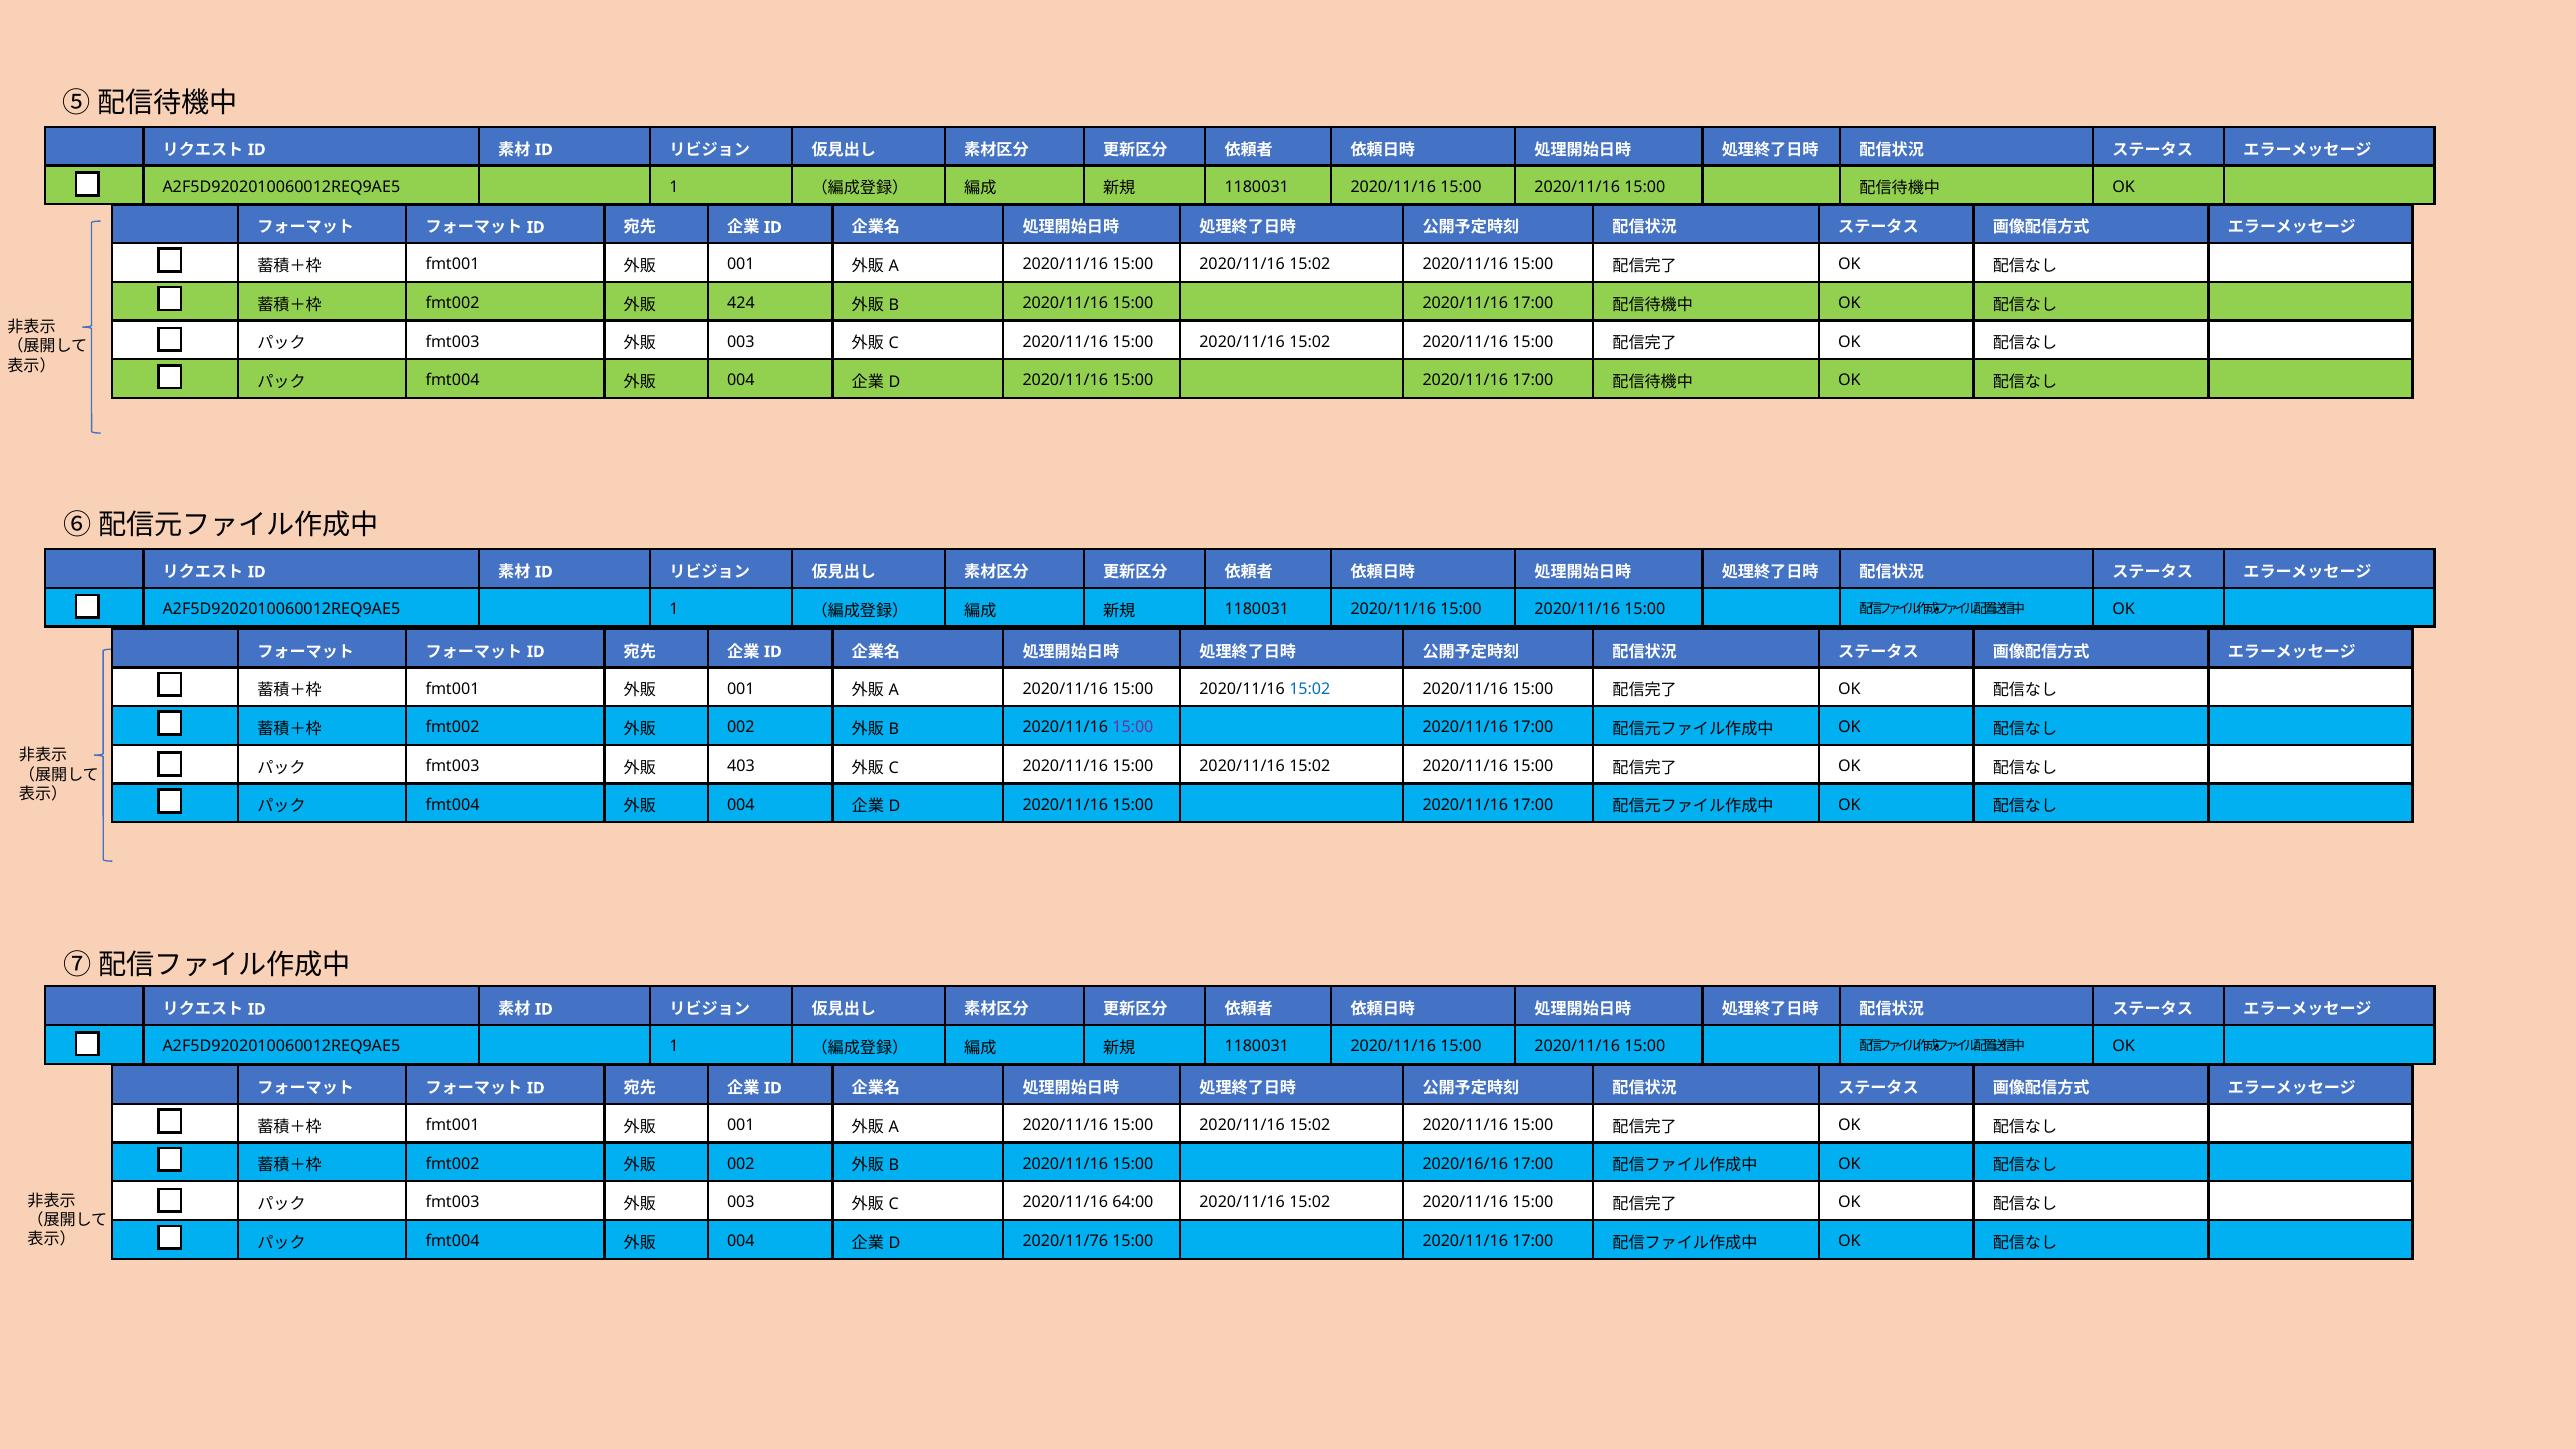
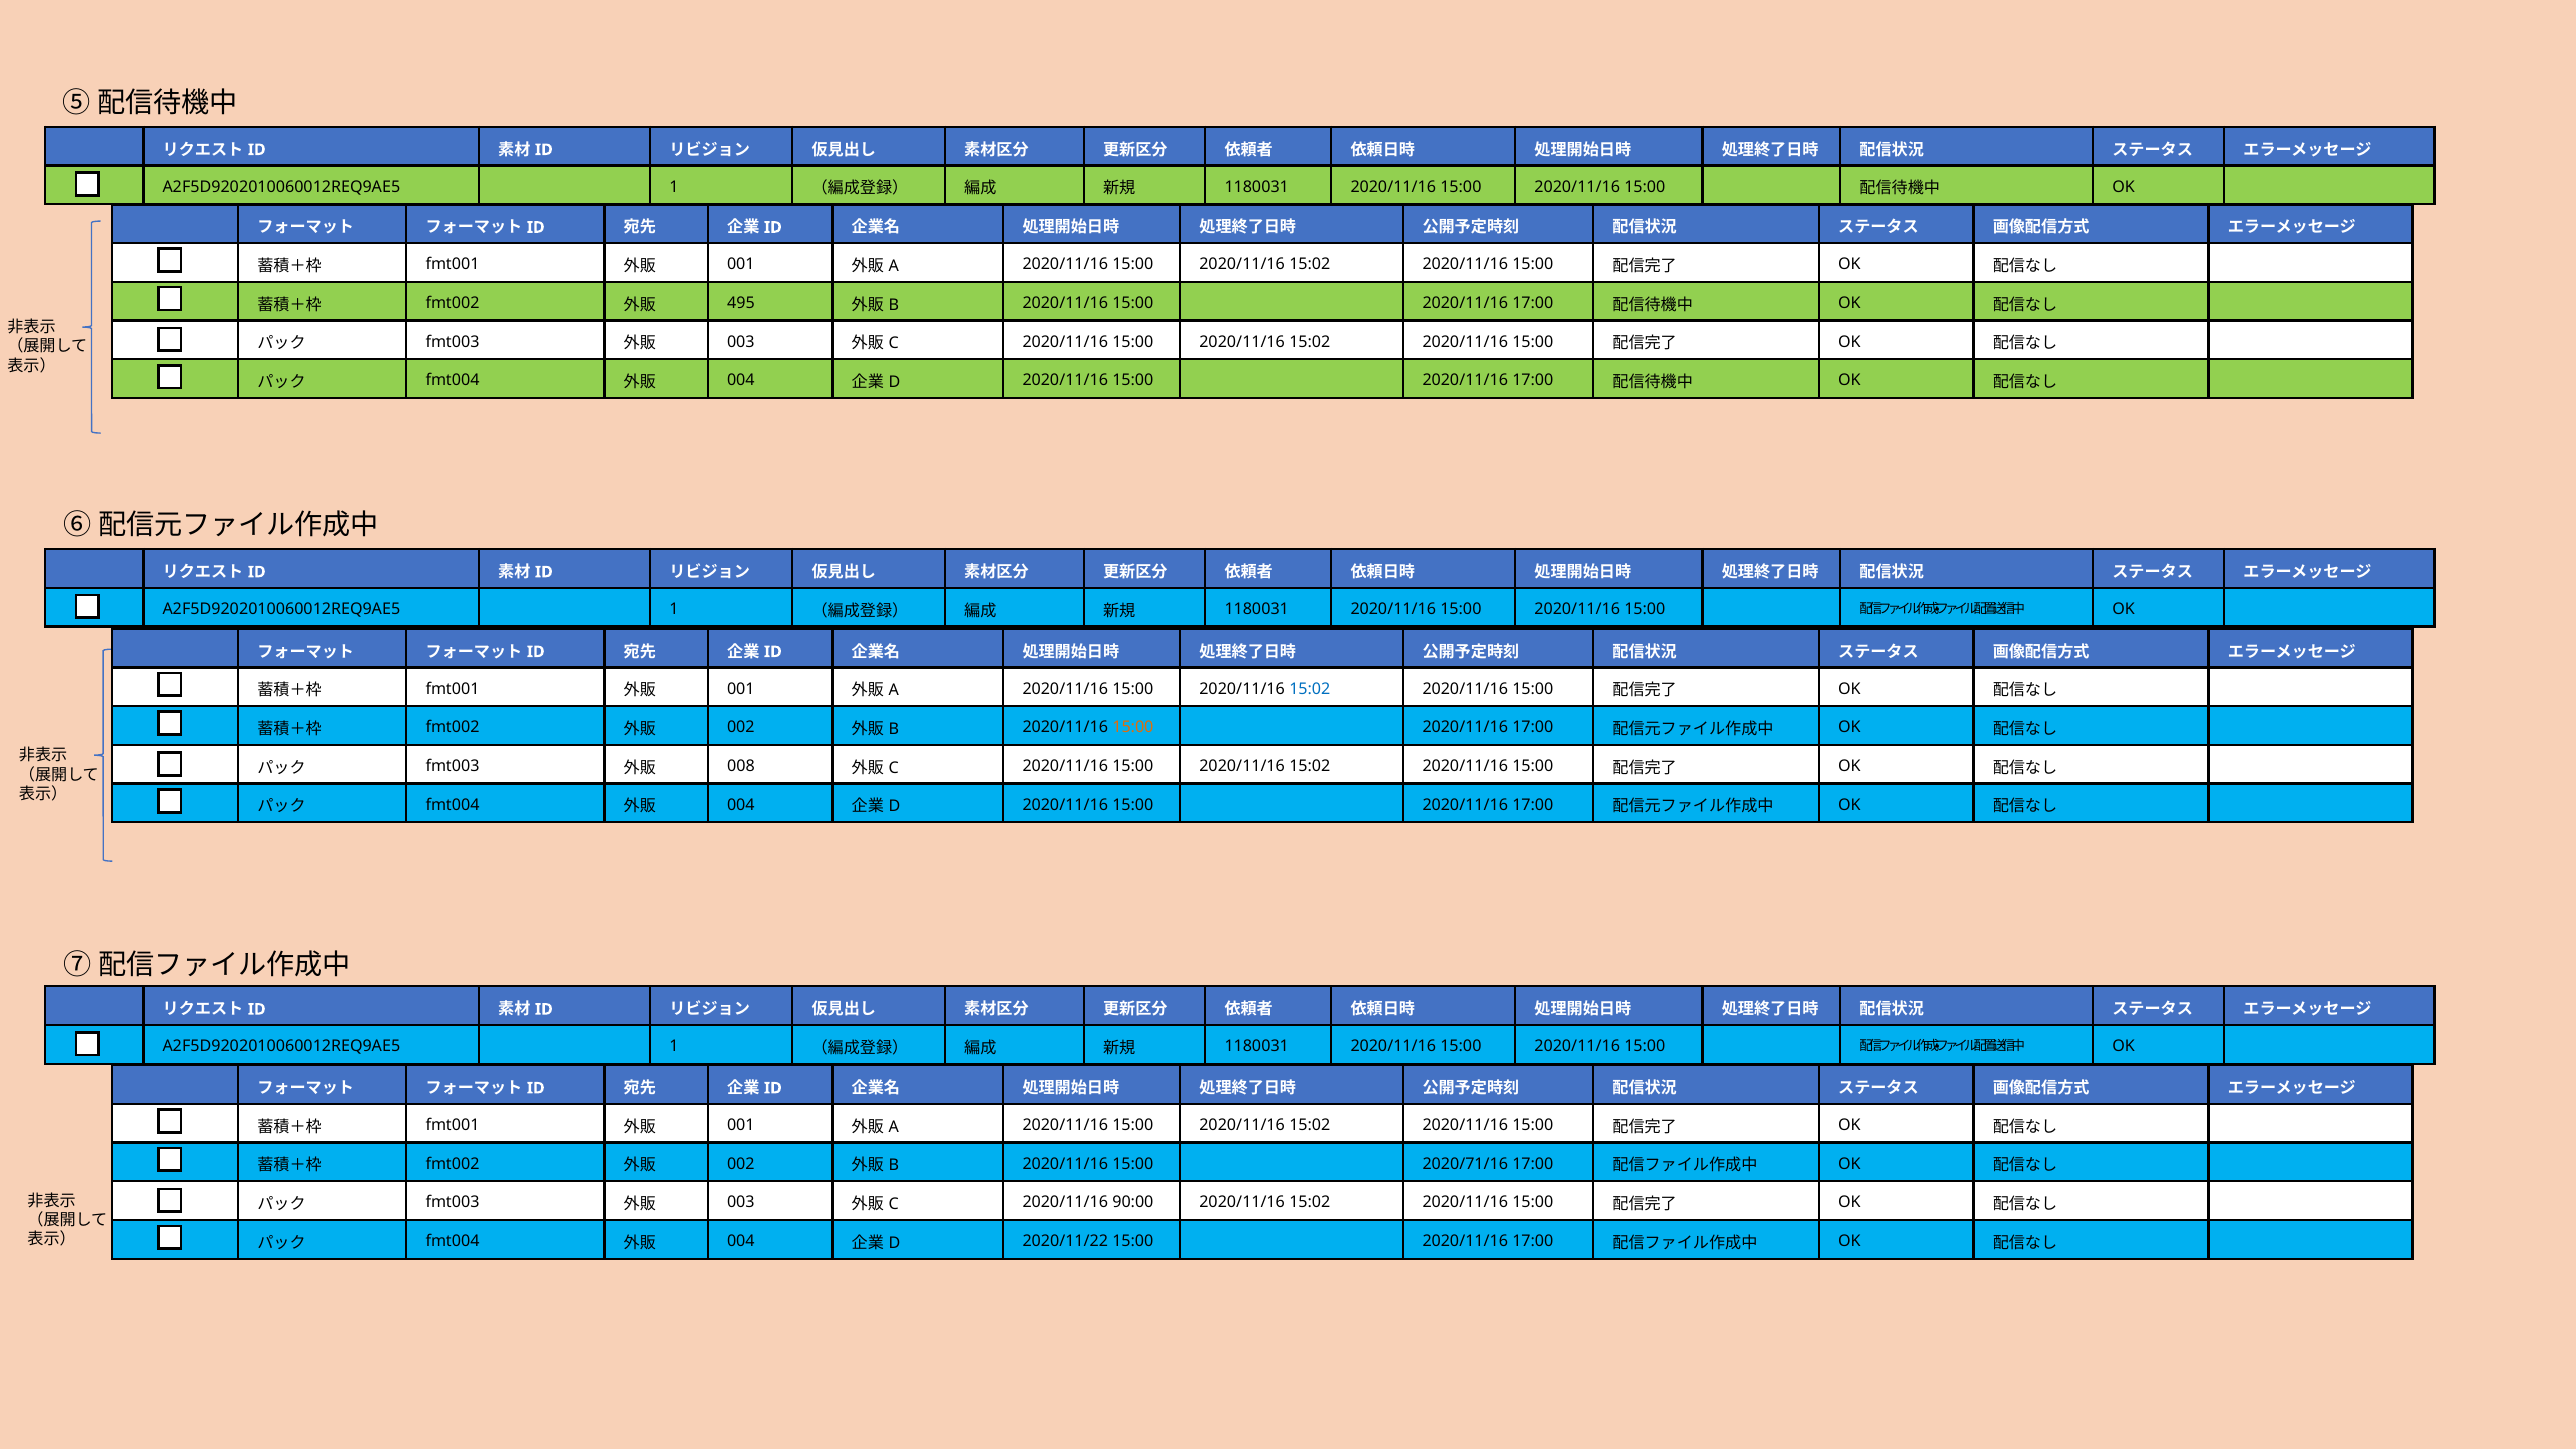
424: 424 -> 495
15:00 at (1133, 728) colour: purple -> orange
403: 403 -> 008
2020/16/16: 2020/16/16 -> 2020/71/16
64:00: 64:00 -> 90:00
2020/11/76: 2020/11/76 -> 2020/11/22
